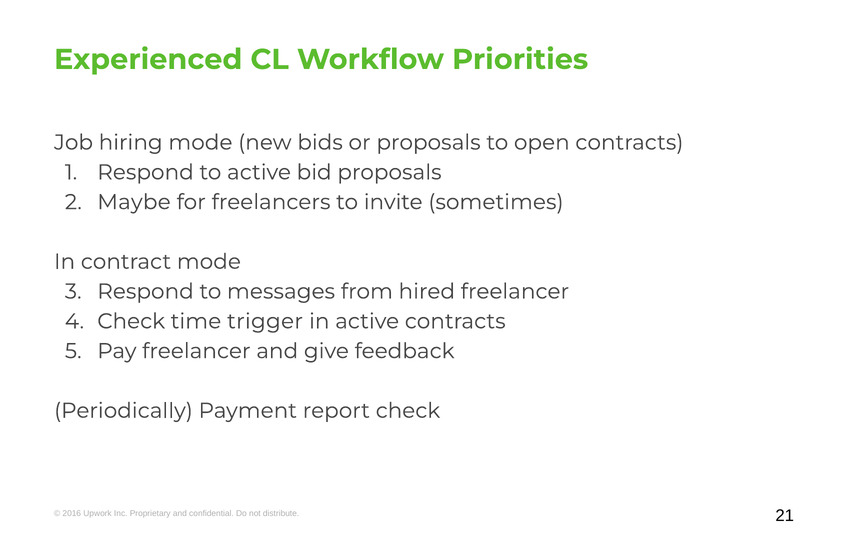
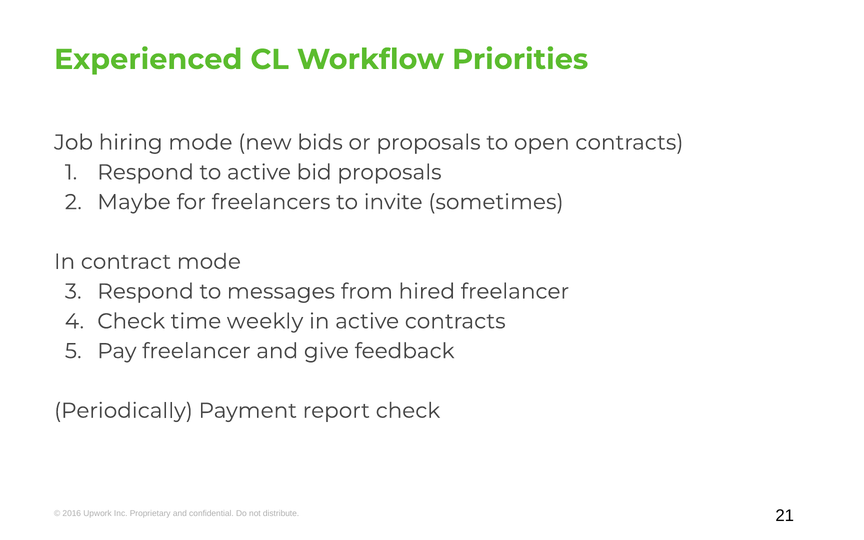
trigger: trigger -> weekly
